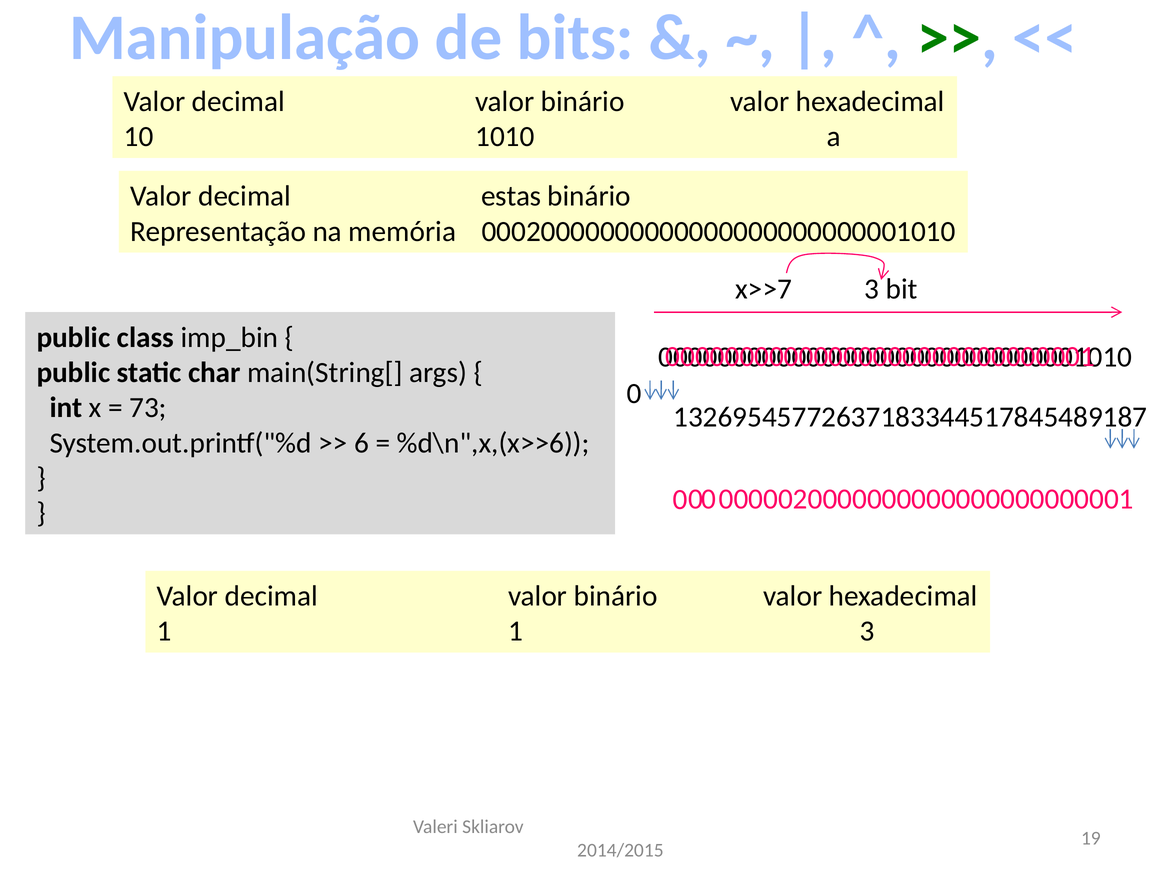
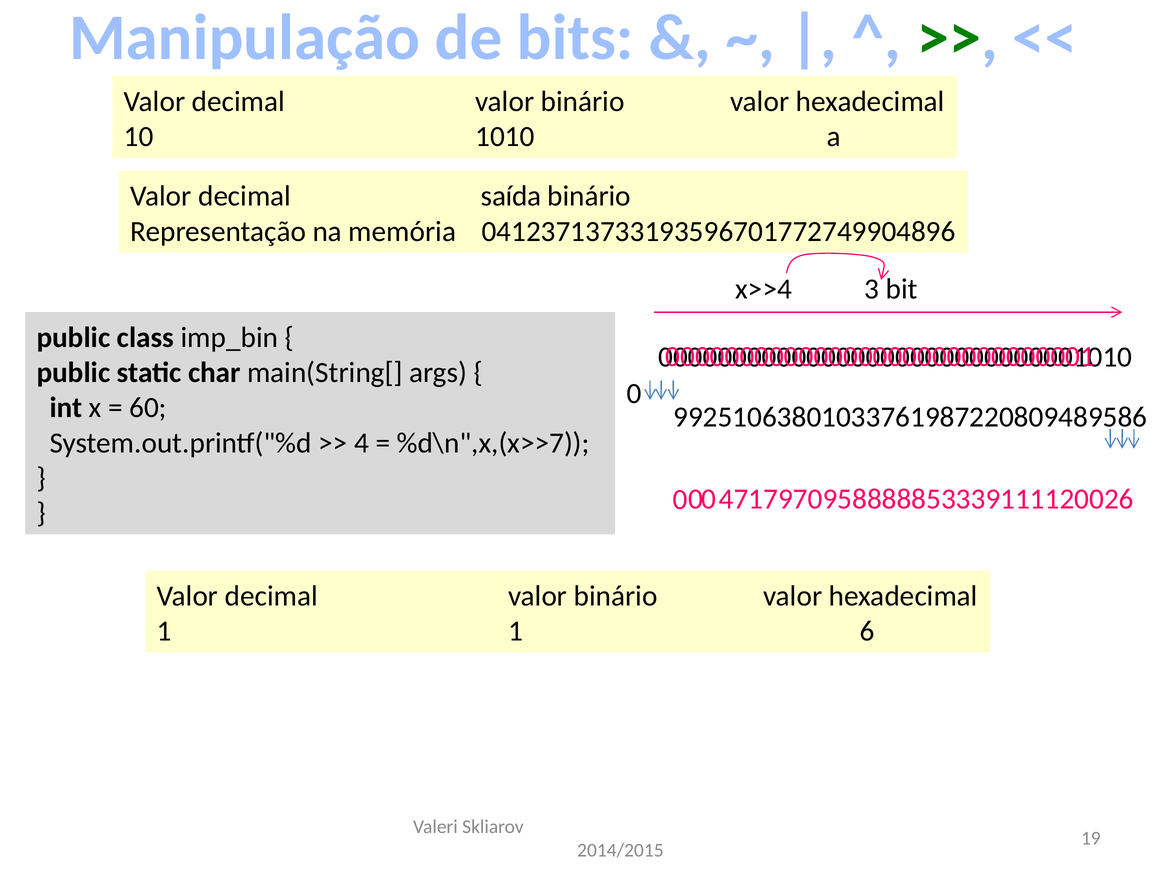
estas: estas -> saída
00020000000000000000000000001010: 00020000000000000000000000001010 -> 04123713733193596701772749904896
x>>7: x>>7 -> x>>4
73: 73 -> 60
13269545772637183344517845489187: 13269545772637183344517845489187 -> 99251063801033761987220809489586
6: 6 -> 4
%d\n",x,(x>>6: %d\n",x,(x>>6 -> %d\n",x,(x>>7
0000020000000000000000000001: 0000020000000000000000000001 -> 4717970958888853339111120026
1 3: 3 -> 6
